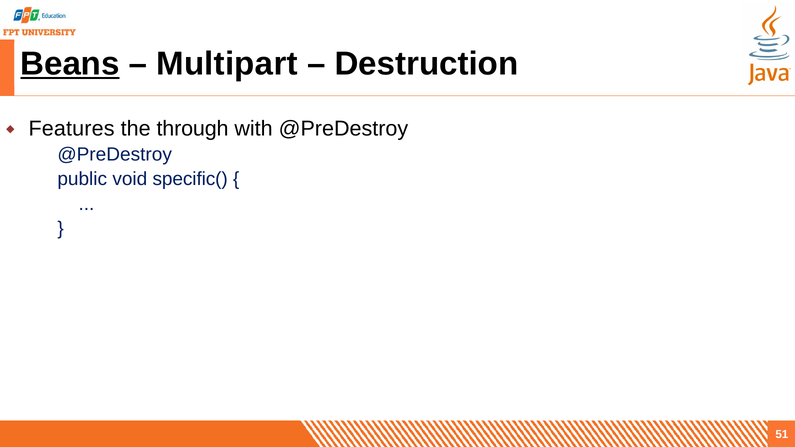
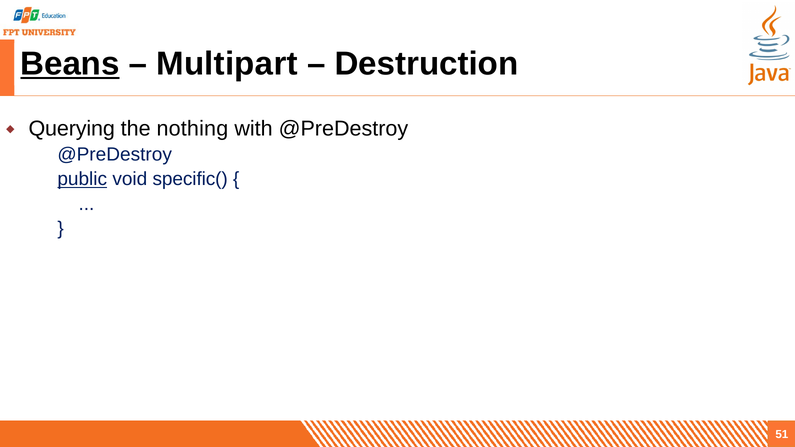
Features: Features -> Querying
through: through -> nothing
public underline: none -> present
